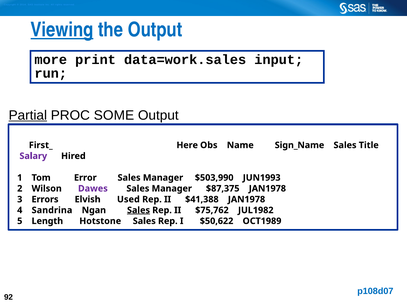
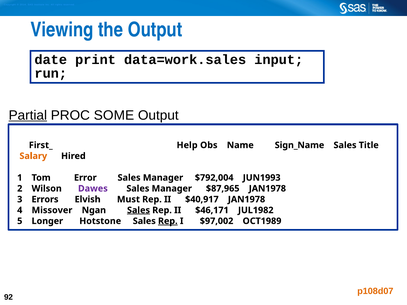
Viewing underline: present -> none
more: more -> date
Here: Here -> Help
Salary colour: purple -> orange
$503,990: $503,990 -> $792,004
$87,375: $87,375 -> $87,965
Used: Used -> Must
$41,388: $41,388 -> $40,917
Sandrina: Sandrina -> Missover
$75,762: $75,762 -> $46,171
Length: Length -> Longer
Rep at (168, 221) underline: none -> present
$50,622: $50,622 -> $97,002
p108d07 colour: blue -> orange
